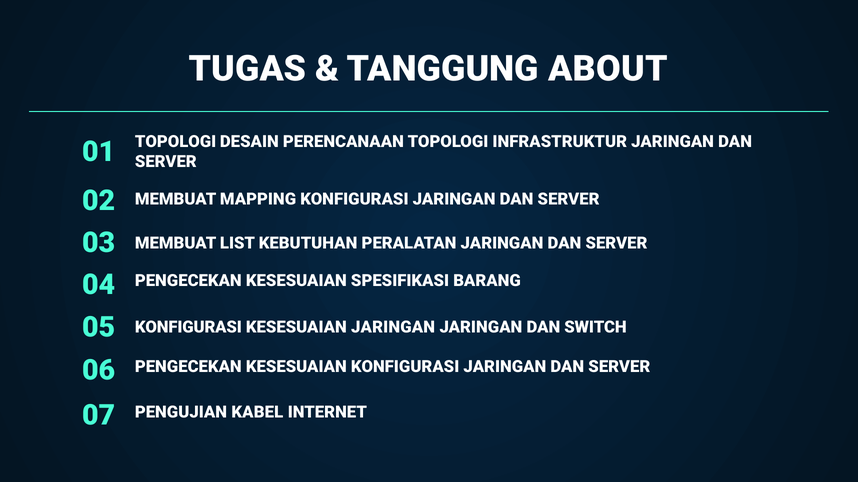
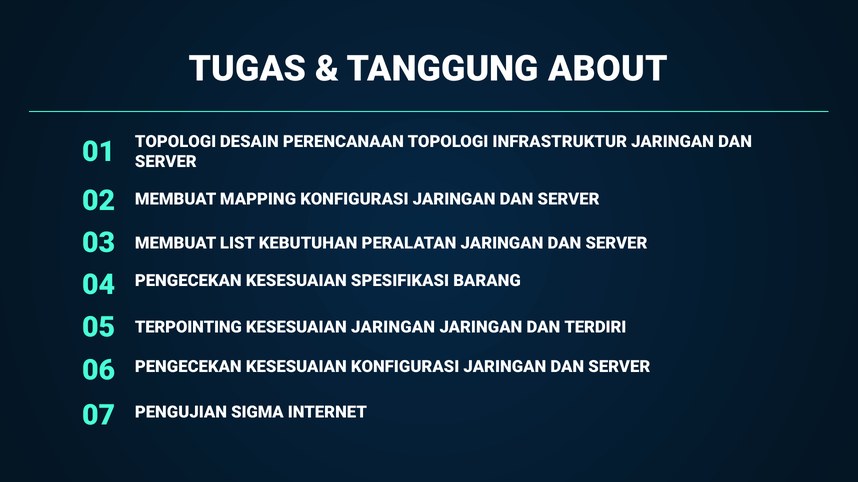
05 KONFIGURASI: KONFIGURASI -> TERPOINTING
SWITCH: SWITCH -> TERDIRI
KABEL: KABEL -> SIGMA
